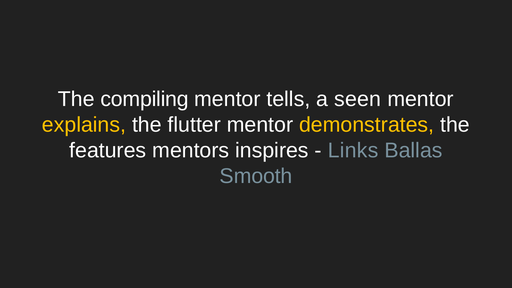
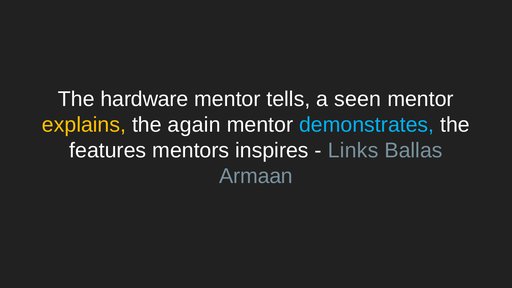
compiling: compiling -> hardware
flutter: flutter -> again
demonstrates colour: yellow -> light blue
Smooth: Smooth -> Armaan
